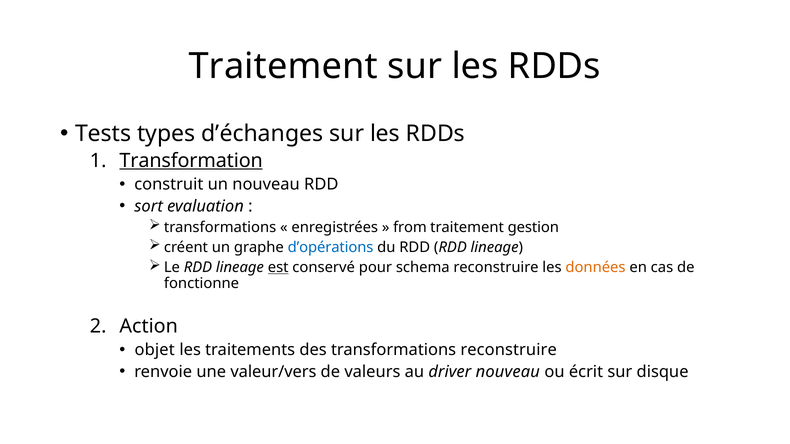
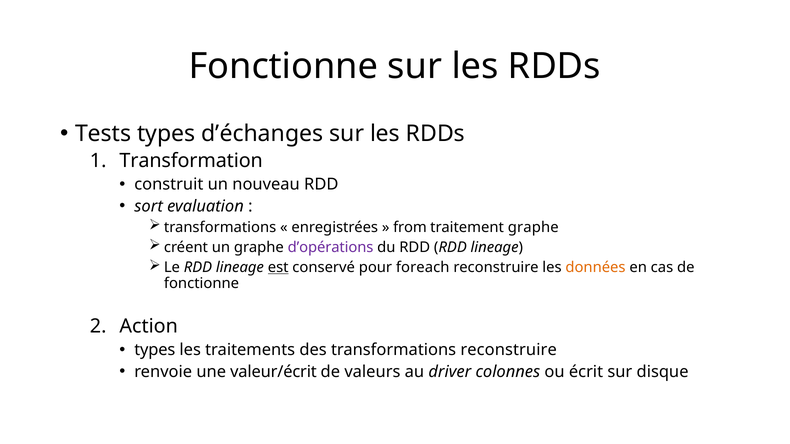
Traitement at (283, 66): Traitement -> Fonctionne
Transformation underline: present -> none
traitement gestion: gestion -> graphe
d’opérations colour: blue -> purple
schema: schema -> foreach
objet at (155, 350): objet -> types
valeur/vers: valeur/vers -> valeur/écrit
driver nouveau: nouveau -> colonnes
